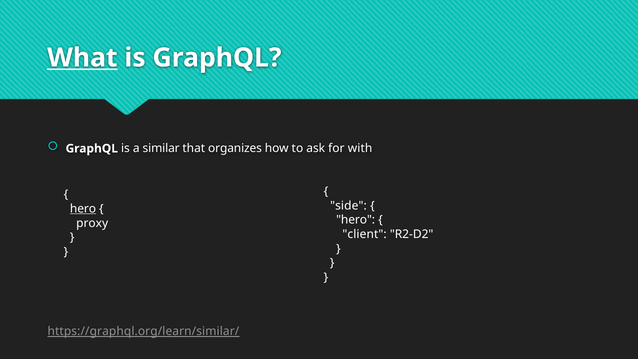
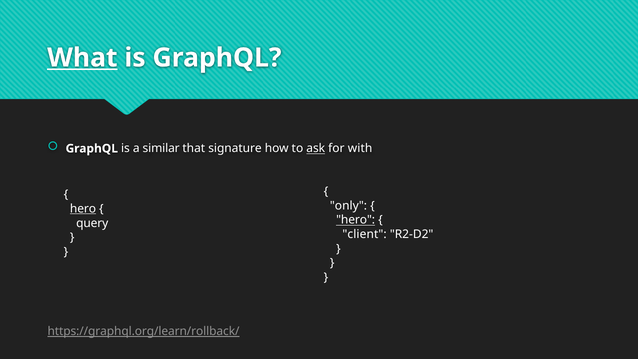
organizes: organizes -> signature
ask underline: none -> present
side: side -> only
hero at (356, 220) underline: none -> present
proxy: proxy -> query
https://graphql.org/learn/similar/: https://graphql.org/learn/similar/ -> https://graphql.org/learn/rollback/
